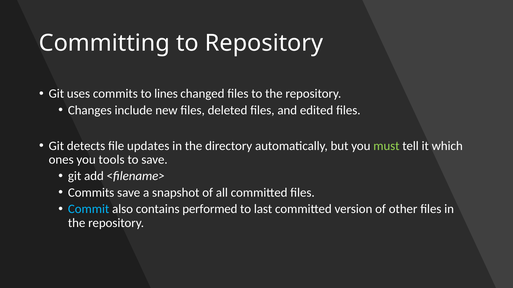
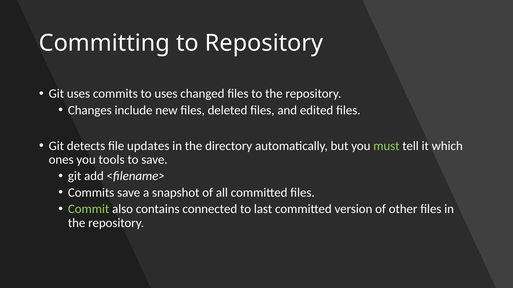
to lines: lines -> uses
Commit colour: light blue -> light green
performed: performed -> connected
